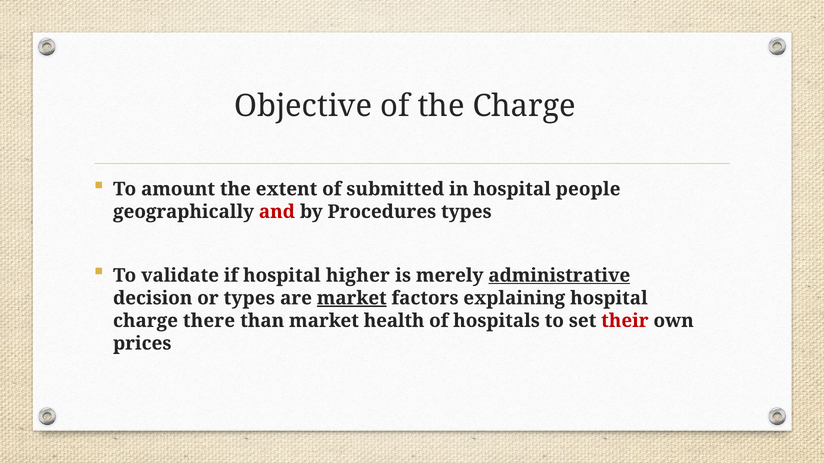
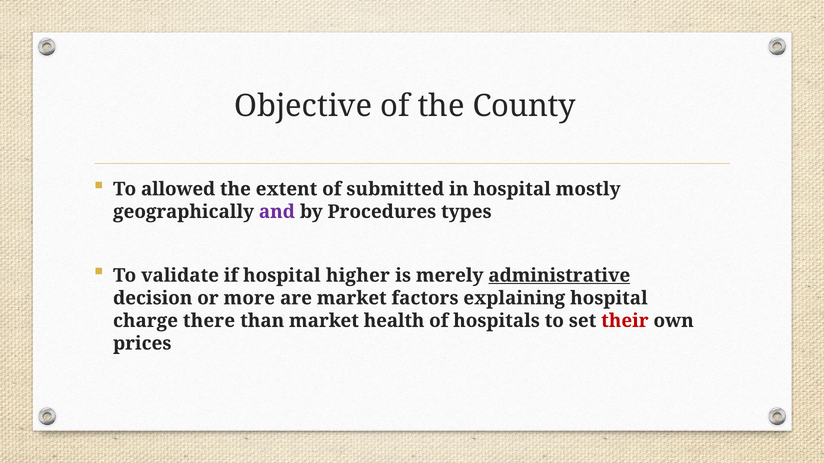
the Charge: Charge -> County
amount: amount -> allowed
people: people -> mostly
and colour: red -> purple
or types: types -> more
market at (352, 298) underline: present -> none
